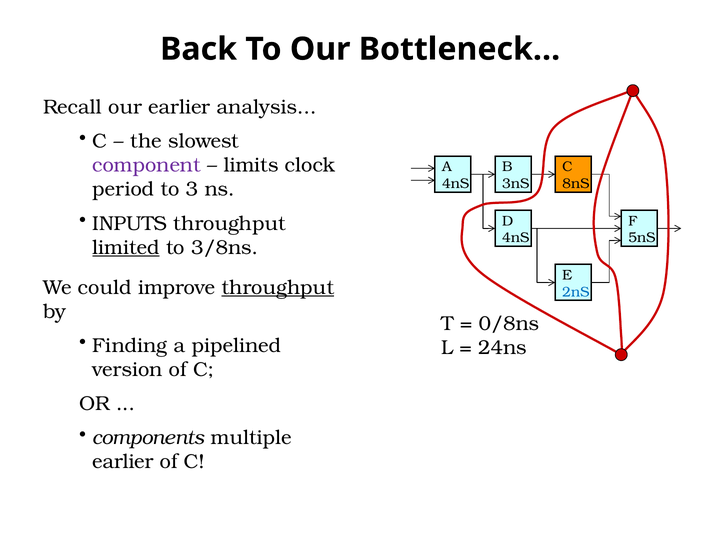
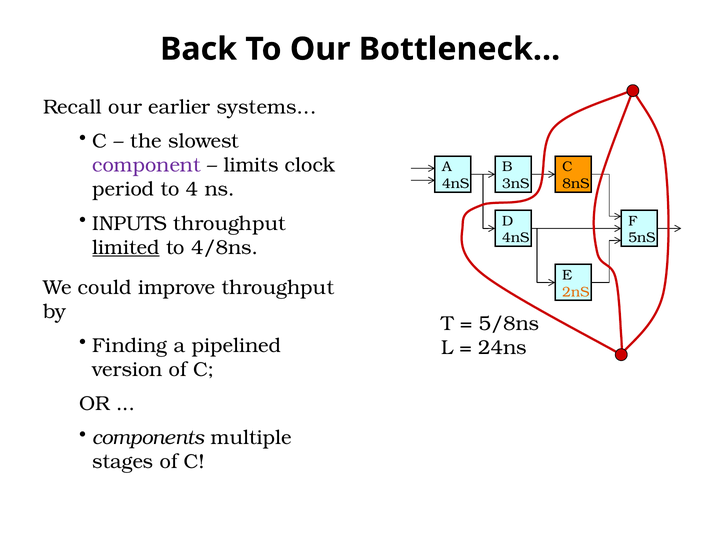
analysis: analysis -> systems
3: 3 -> 4
3/8ns: 3/8ns -> 4/8ns
throughput at (278, 287) underline: present -> none
2nS colour: blue -> orange
0/8ns: 0/8ns -> 5/8ns
earlier at (123, 462): earlier -> stages
